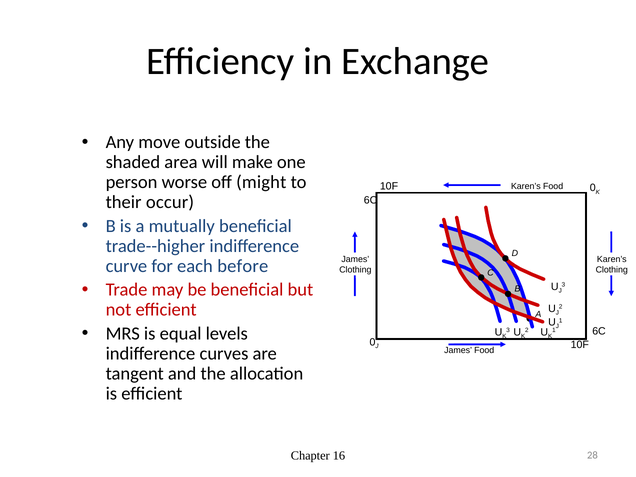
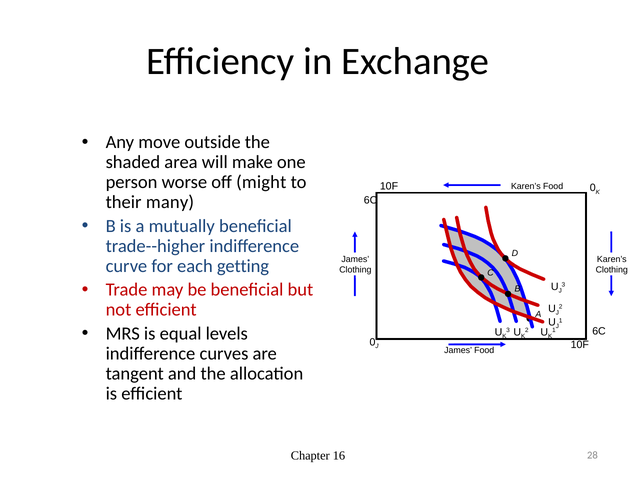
occur: occur -> many
before: before -> getting
